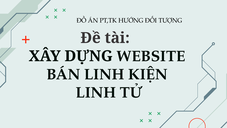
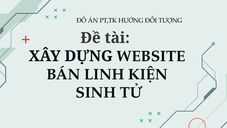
LINH at (96, 92): LINH -> SINH
